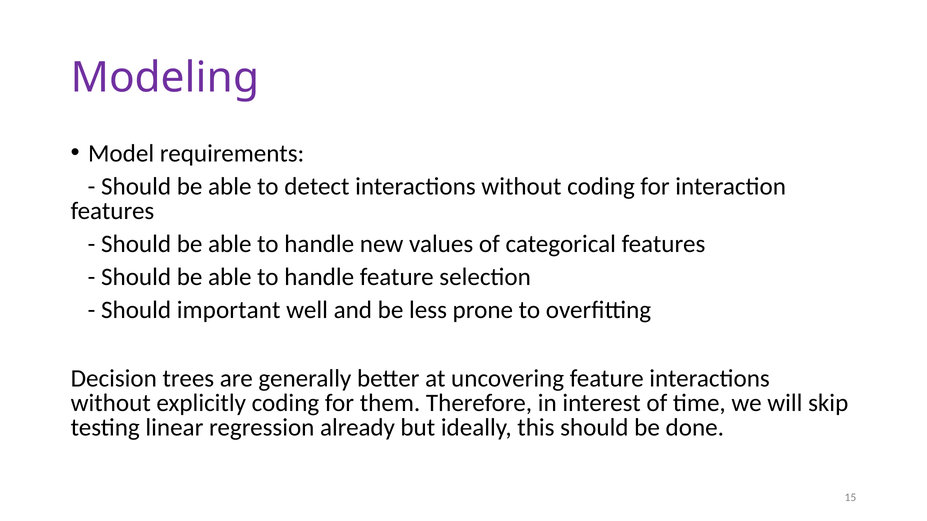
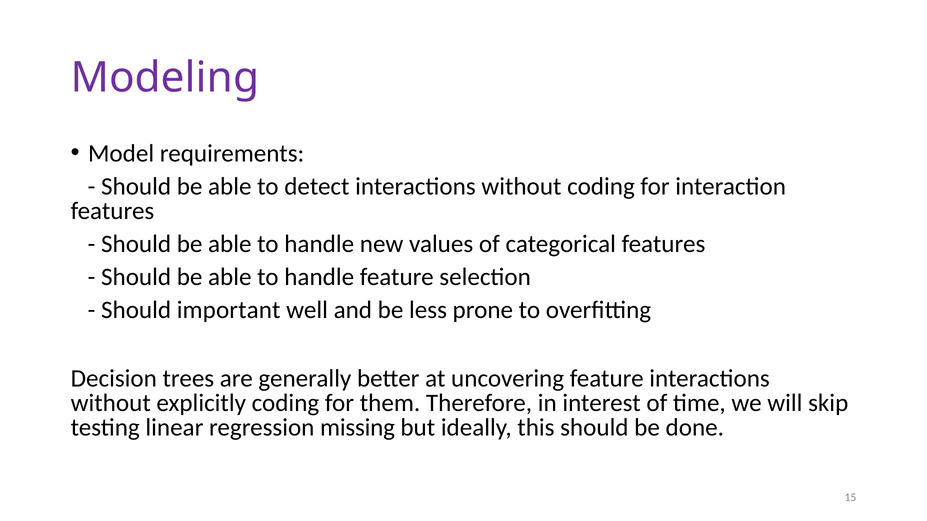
already: already -> missing
